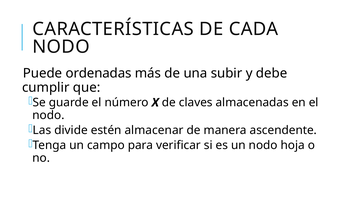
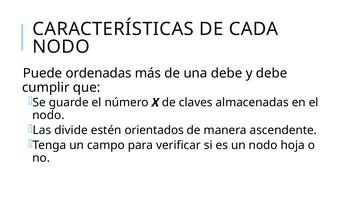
una subir: subir -> debe
almacenar: almacenar -> orientados
